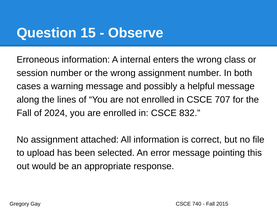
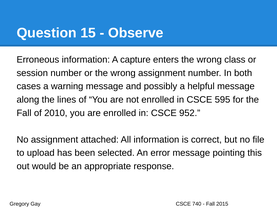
internal: internal -> capture
707: 707 -> 595
2024: 2024 -> 2010
832: 832 -> 952
